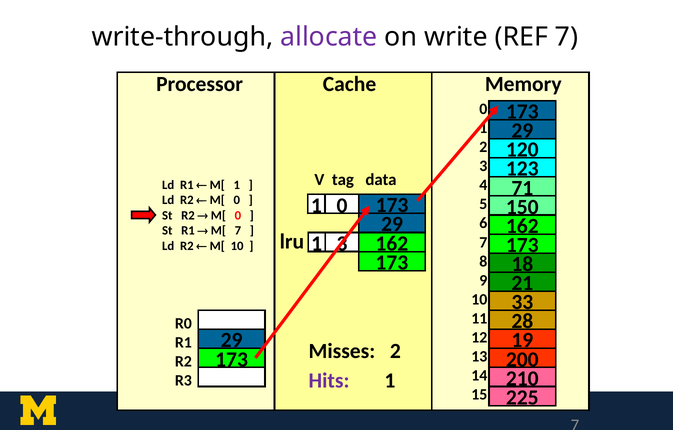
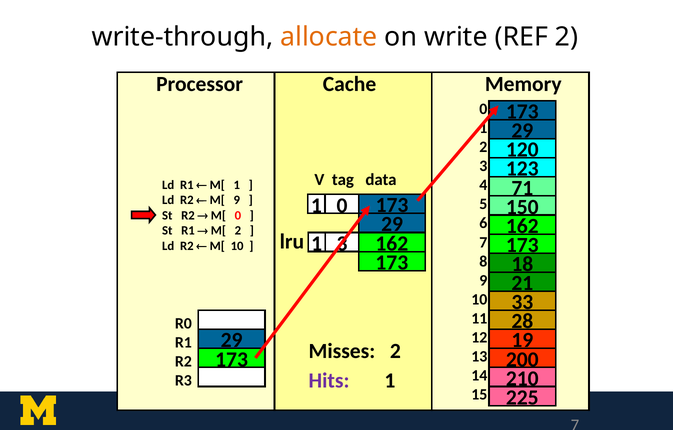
allocate colour: purple -> orange
REF 7: 7 -> 2
0 at (237, 200): 0 -> 9
M[ 7: 7 -> 2
